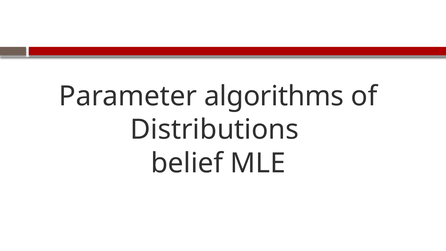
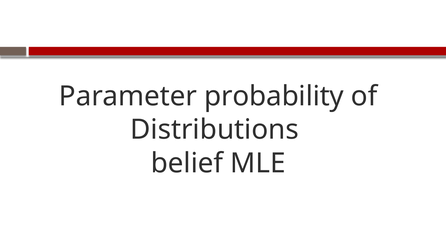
algorithms: algorithms -> probability
